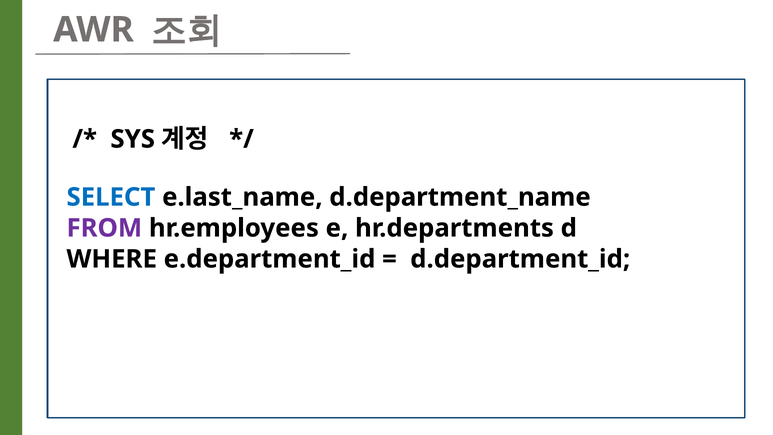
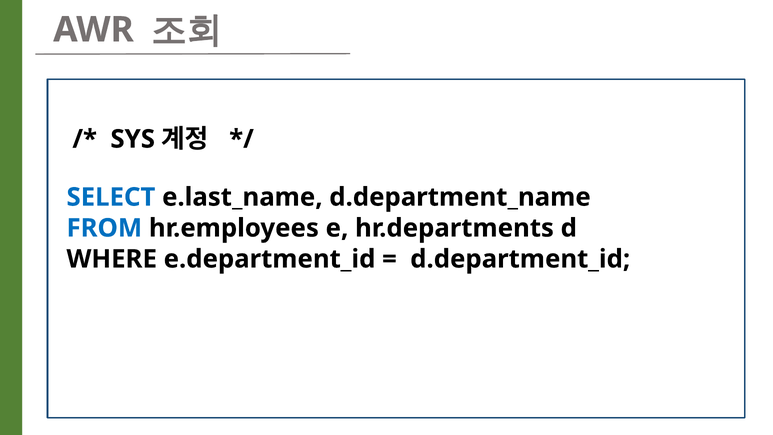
FROM colour: purple -> blue
